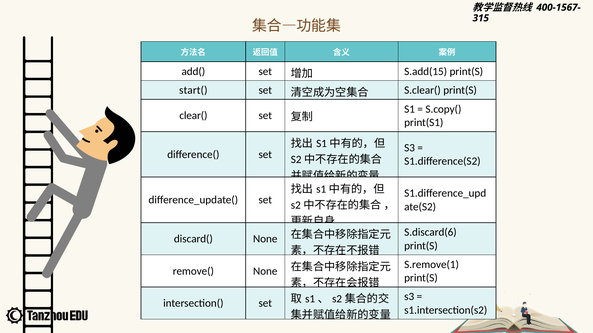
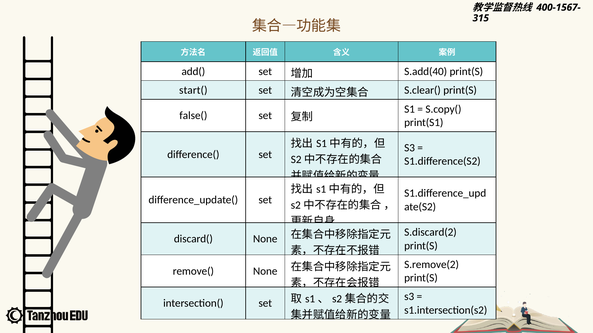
S.add(15: S.add(15 -> S.add(40
clear(: clear( -> false(
S.discard(6: S.discard(6 -> S.discard(2
S.remove(1: S.remove(1 -> S.remove(2
